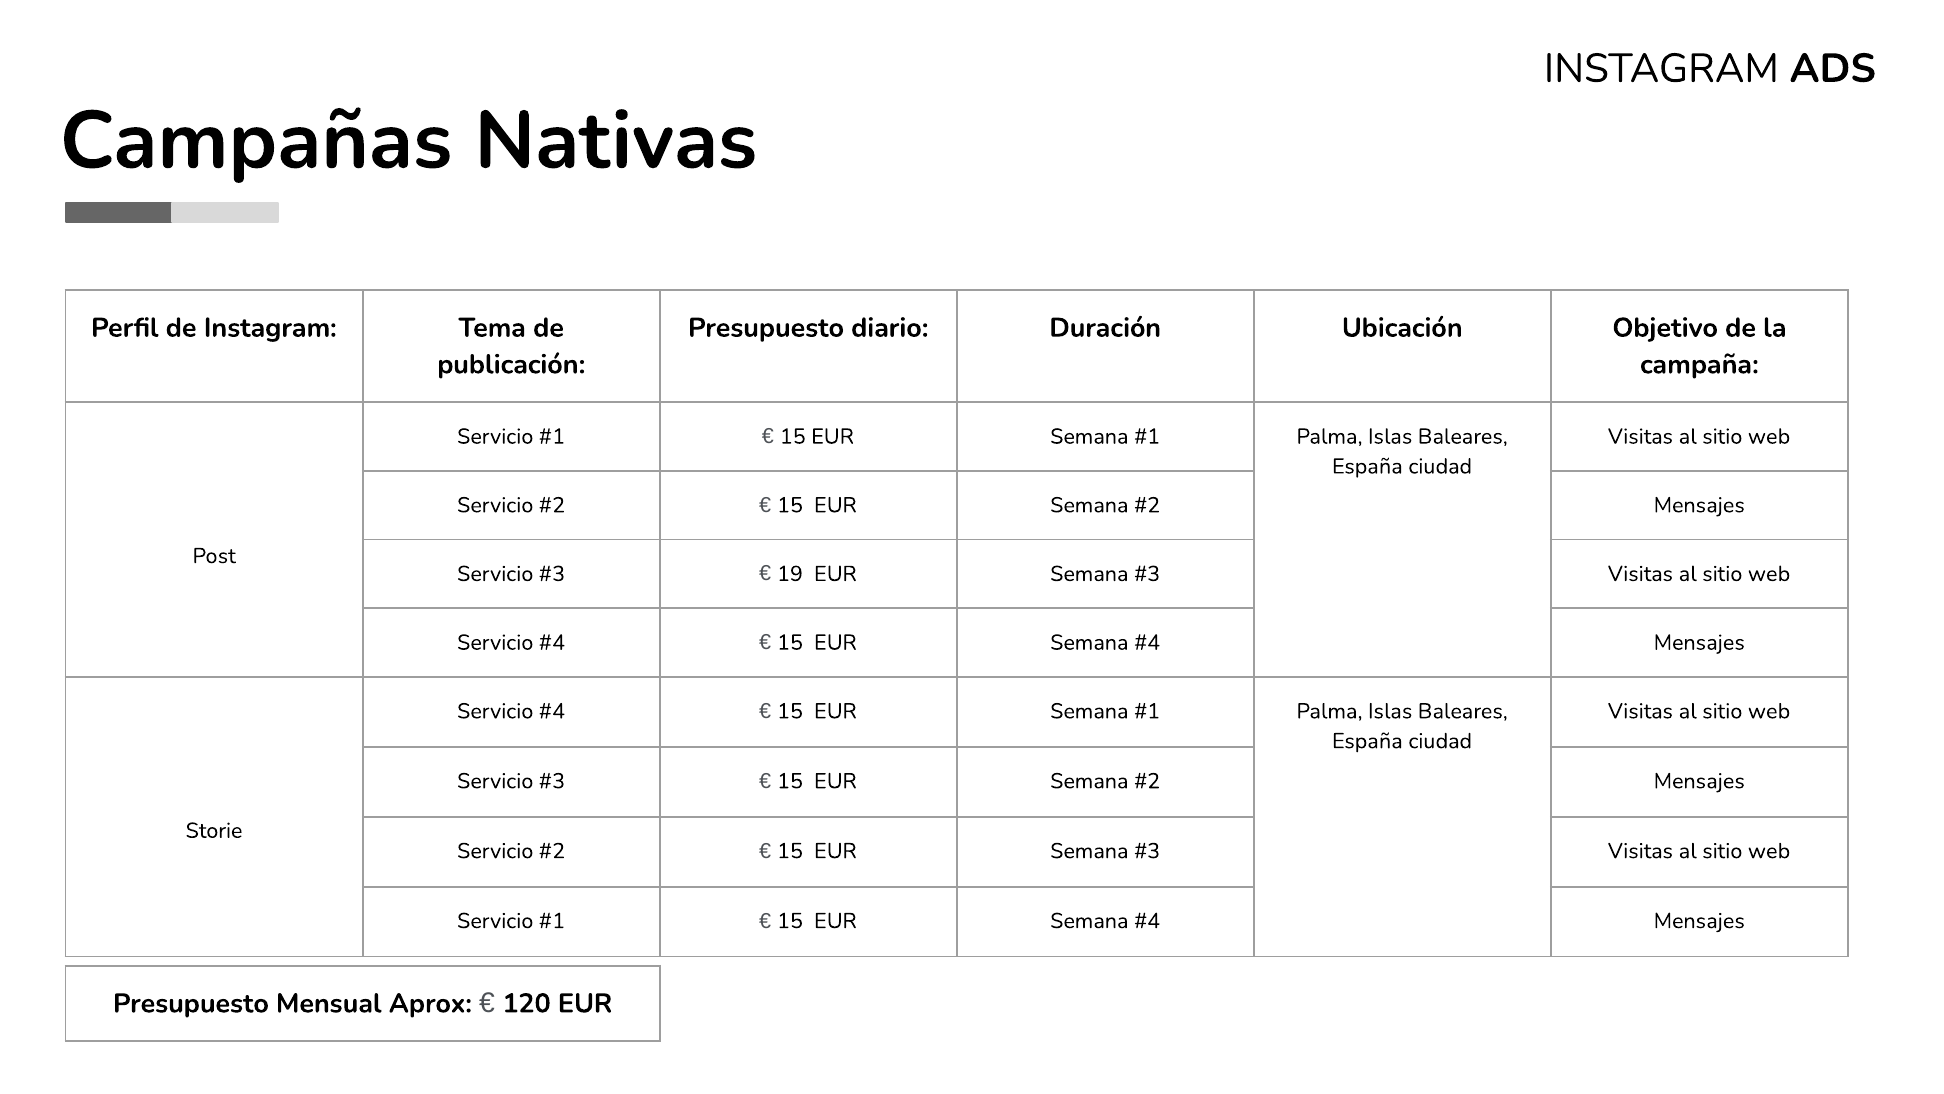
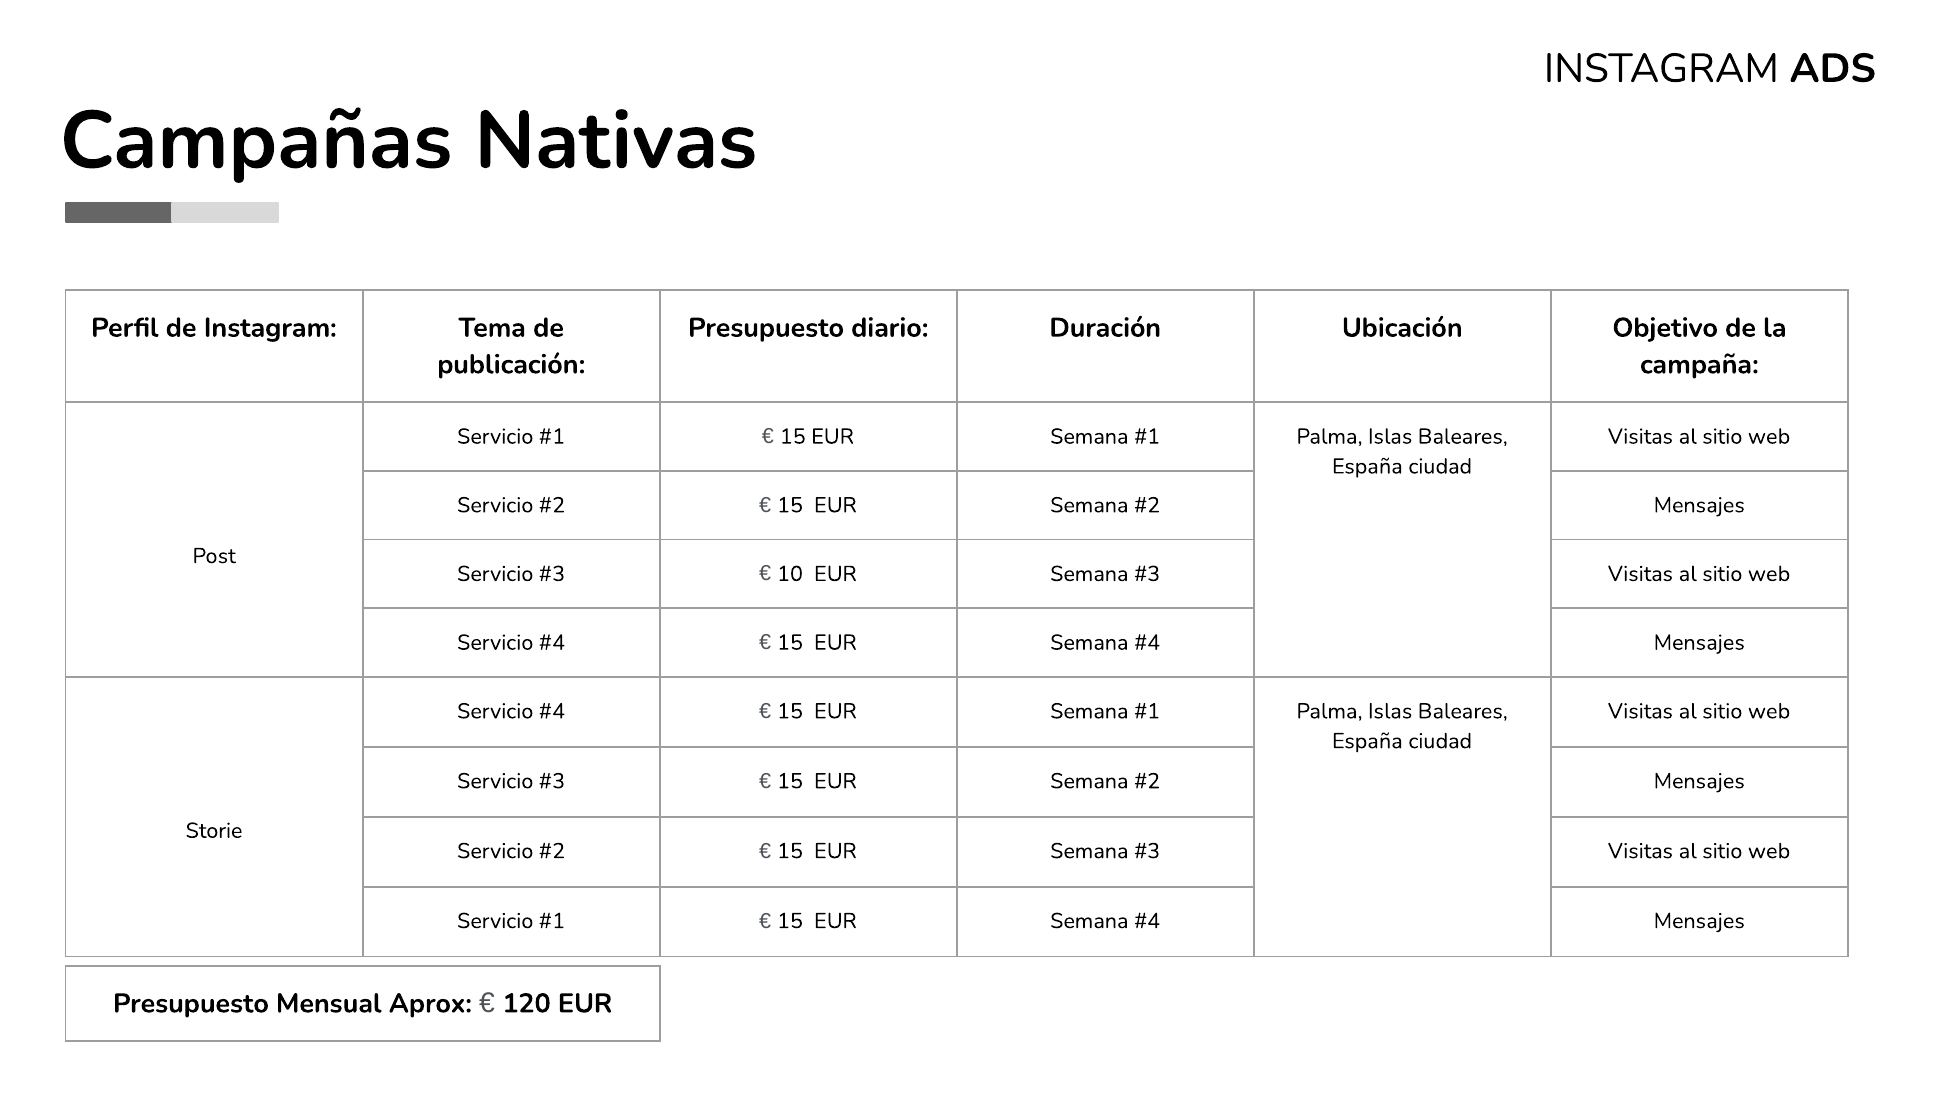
19: 19 -> 10
